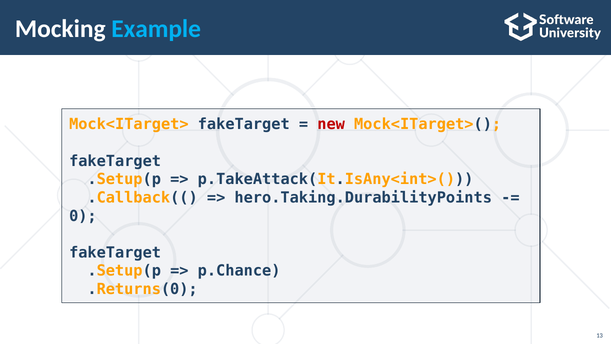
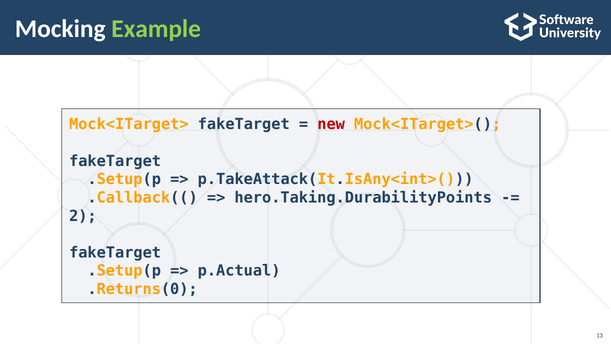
Example colour: light blue -> light green
0: 0 -> 2
p.Chance: p.Chance -> p.Actual
